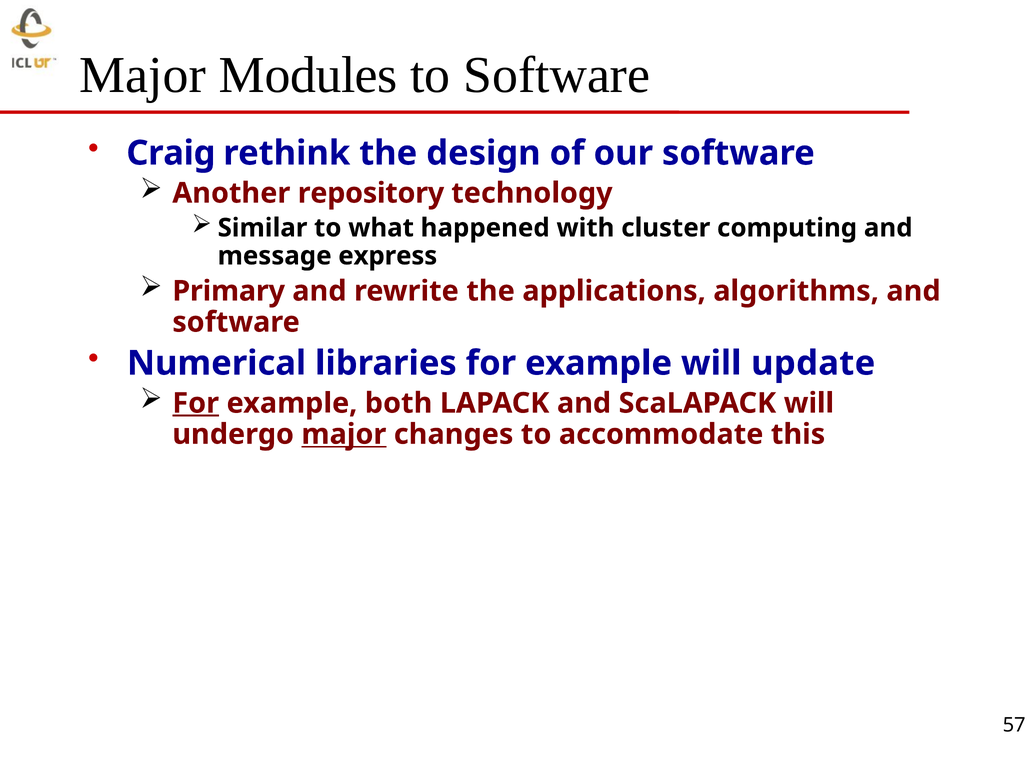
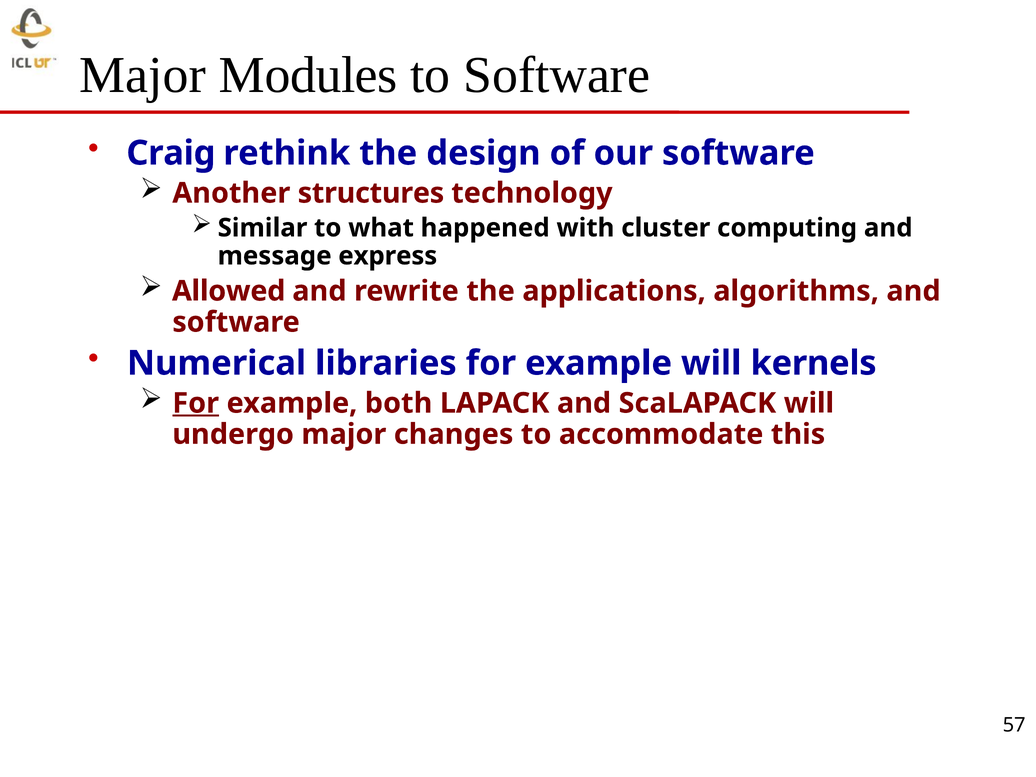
repository: repository -> structures
Primary: Primary -> Allowed
update: update -> kernels
major at (344, 434) underline: present -> none
